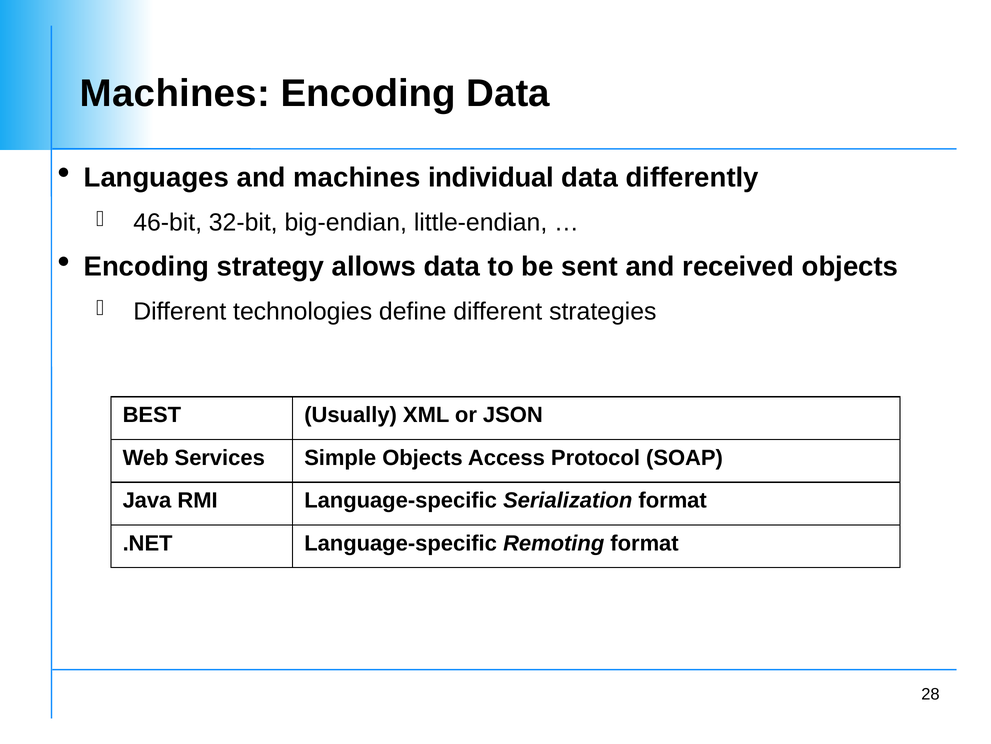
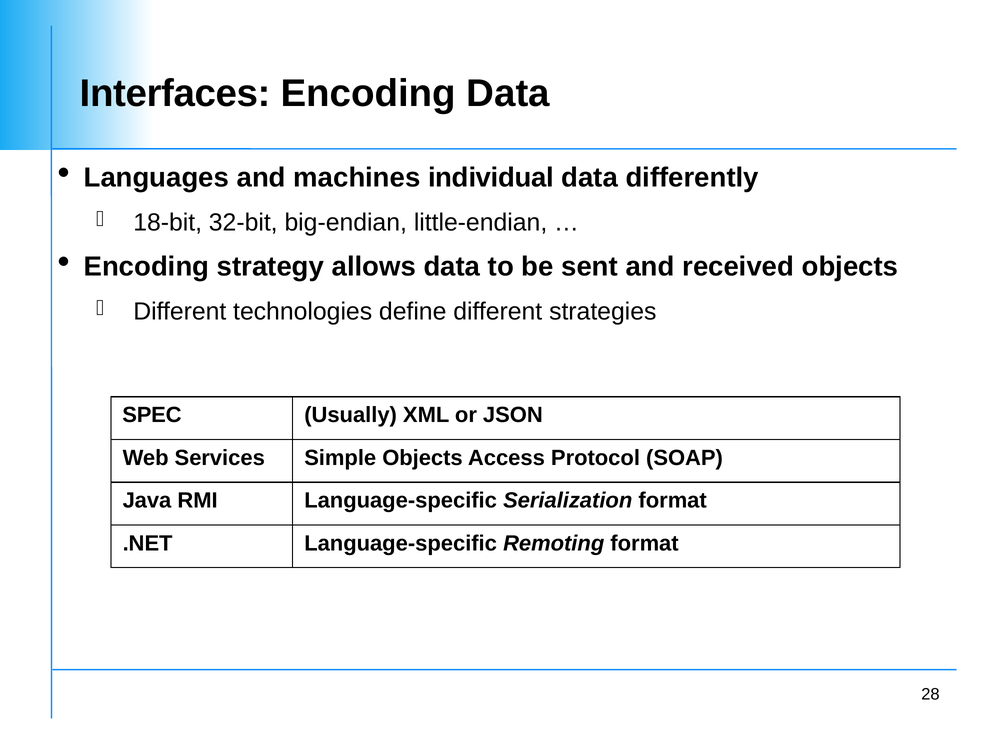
Machines at (175, 94): Machines -> Interfaces
46-bit: 46-bit -> 18-bit
BEST: BEST -> SPEC
